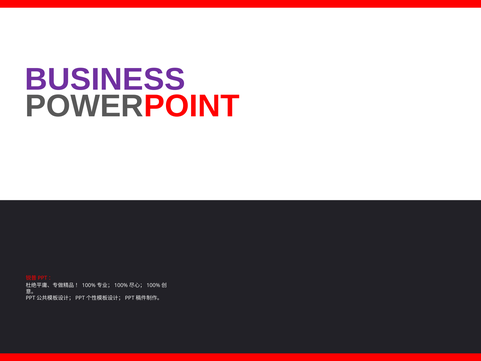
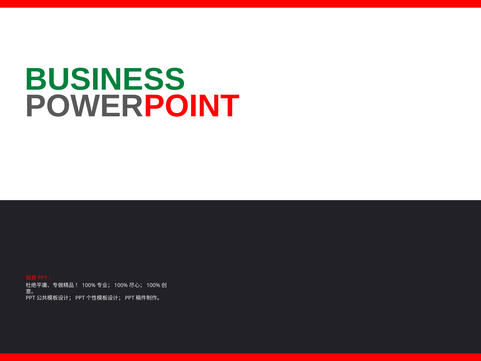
BUSINESS colour: purple -> green
